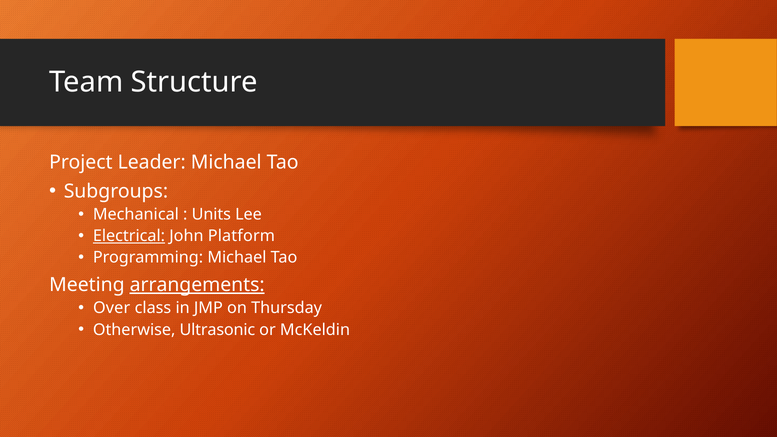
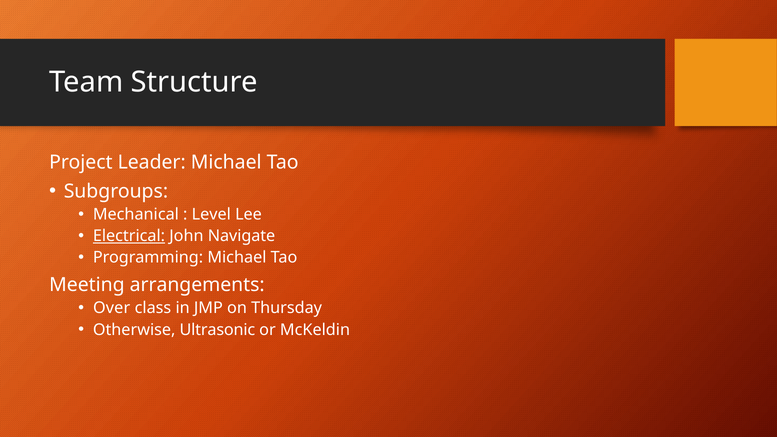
Units: Units -> Level
Platform: Platform -> Navigate
arrangements underline: present -> none
